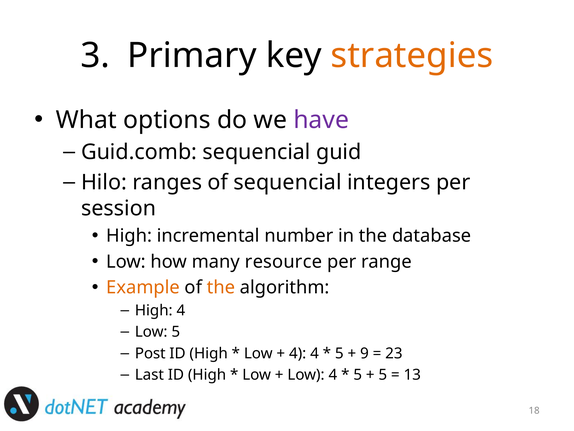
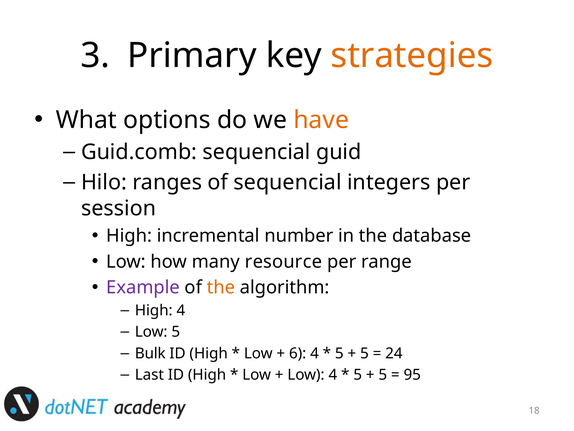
have colour: purple -> orange
Example colour: orange -> purple
Post: Post -> Bulk
4 at (298, 353): 4 -> 6
9 at (364, 353): 9 -> 5
23: 23 -> 24
13: 13 -> 95
